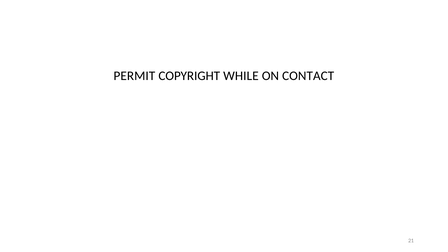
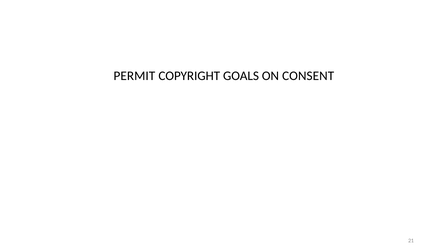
WHILE: WHILE -> GOALS
CONTACT: CONTACT -> CONSENT
